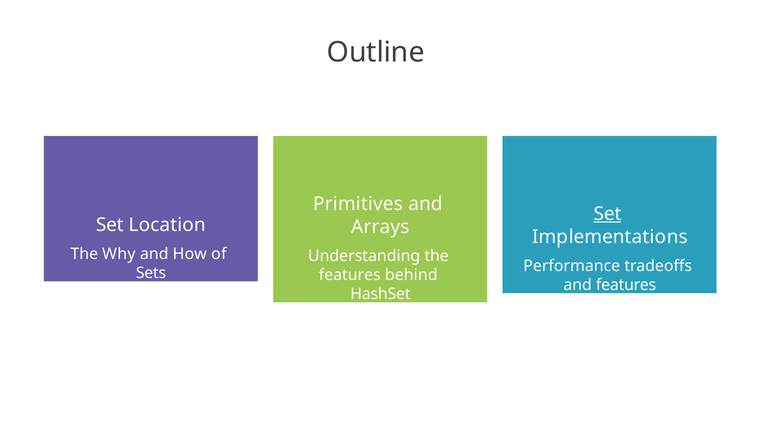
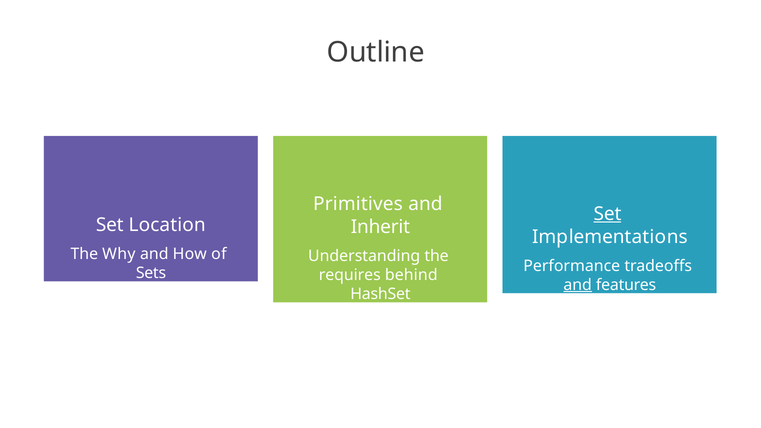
Arrays: Arrays -> Inherit
features at (350, 275): features -> requires
and at (578, 285) underline: none -> present
